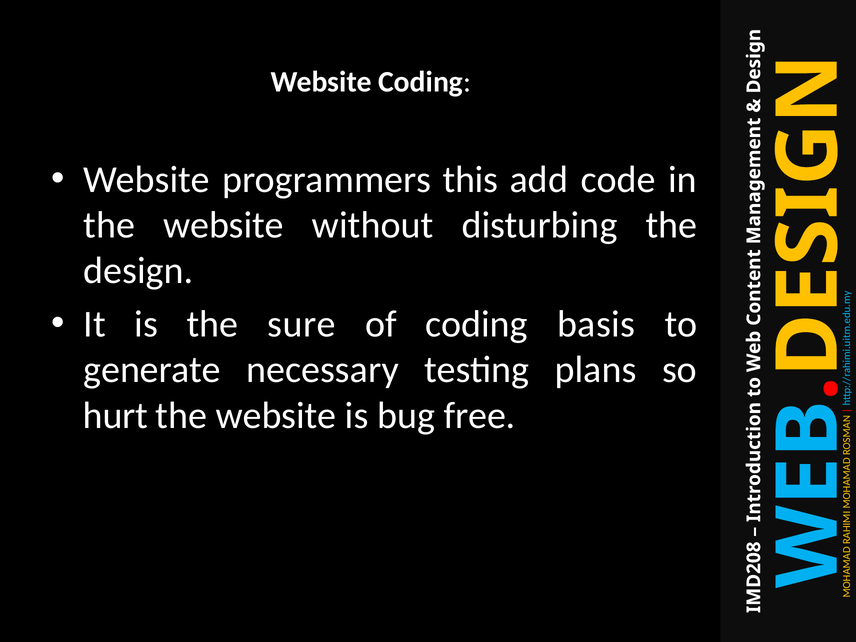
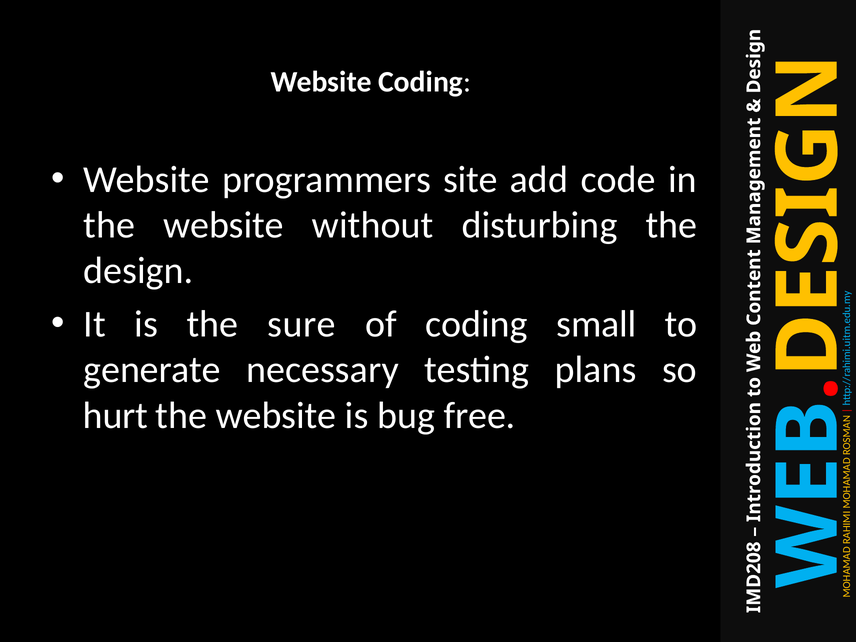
this: this -> site
basis: basis -> small
